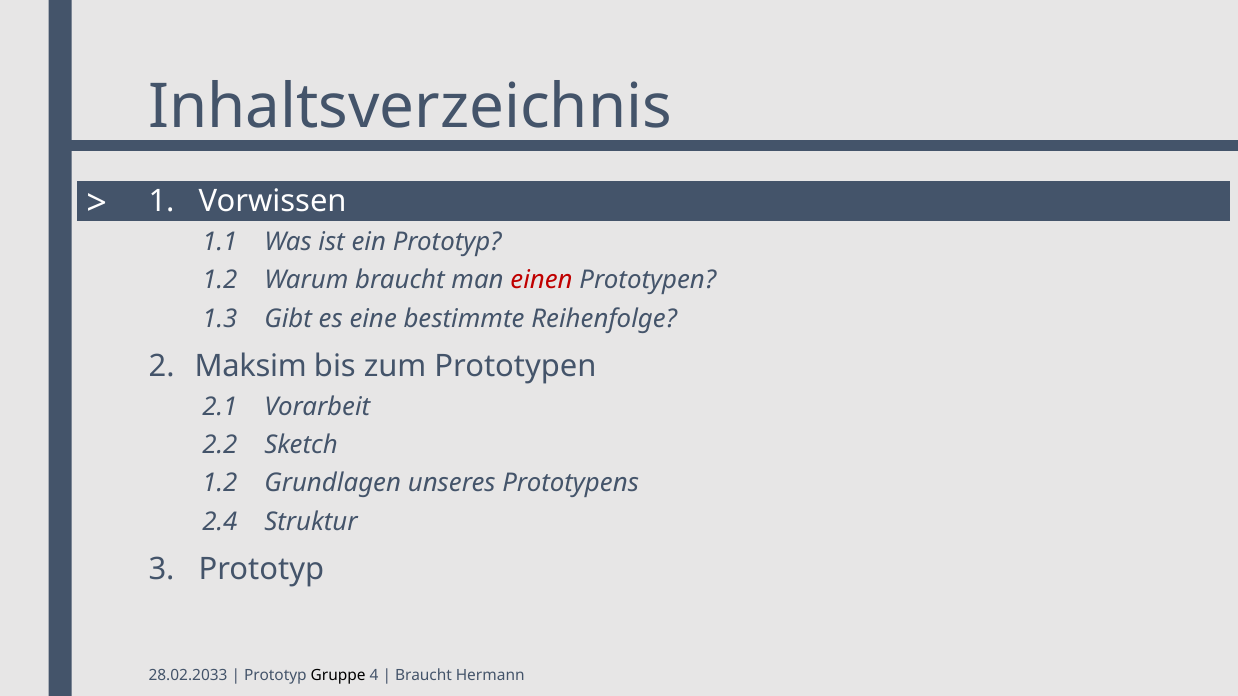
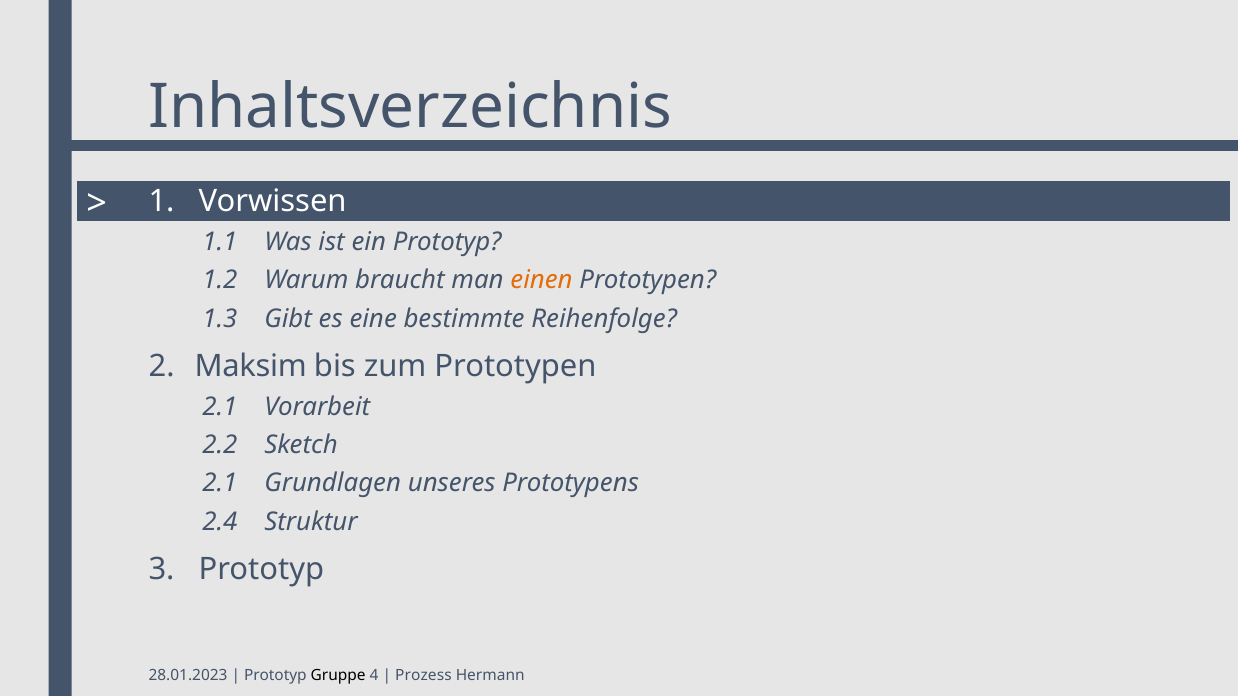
einen colour: red -> orange
1.2 at (220, 484): 1.2 -> 2.1
28.02.2033: 28.02.2033 -> 28.01.2023
Braucht at (423, 676): Braucht -> Prozess
